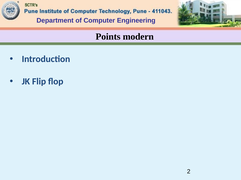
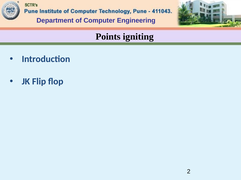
modern: modern -> igniting
